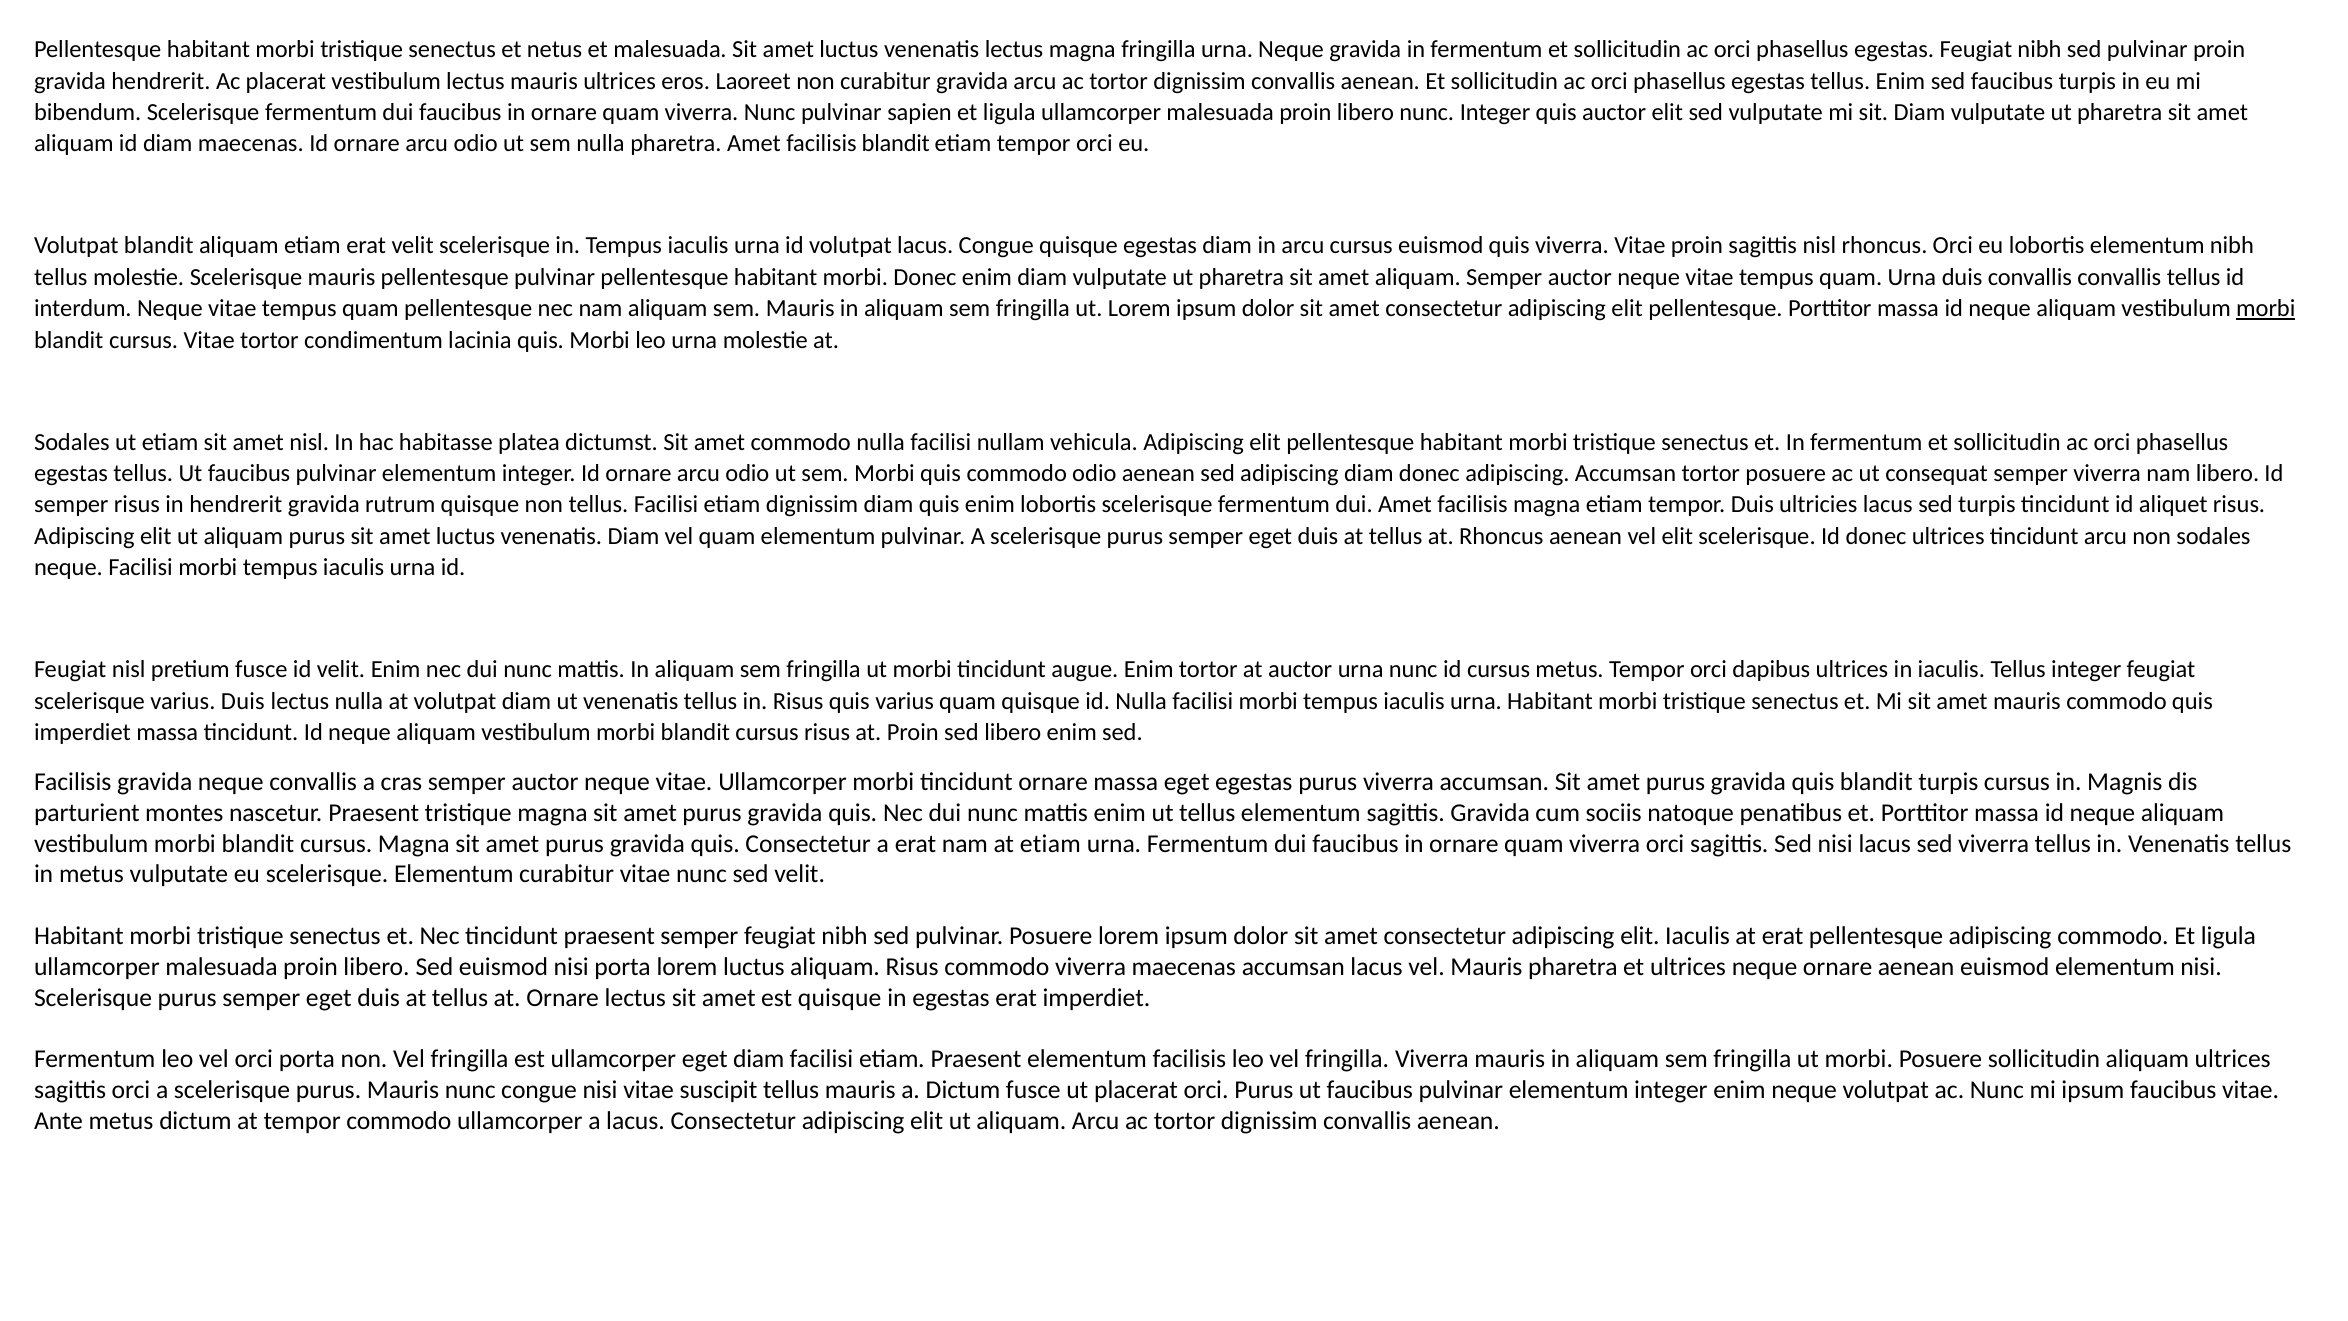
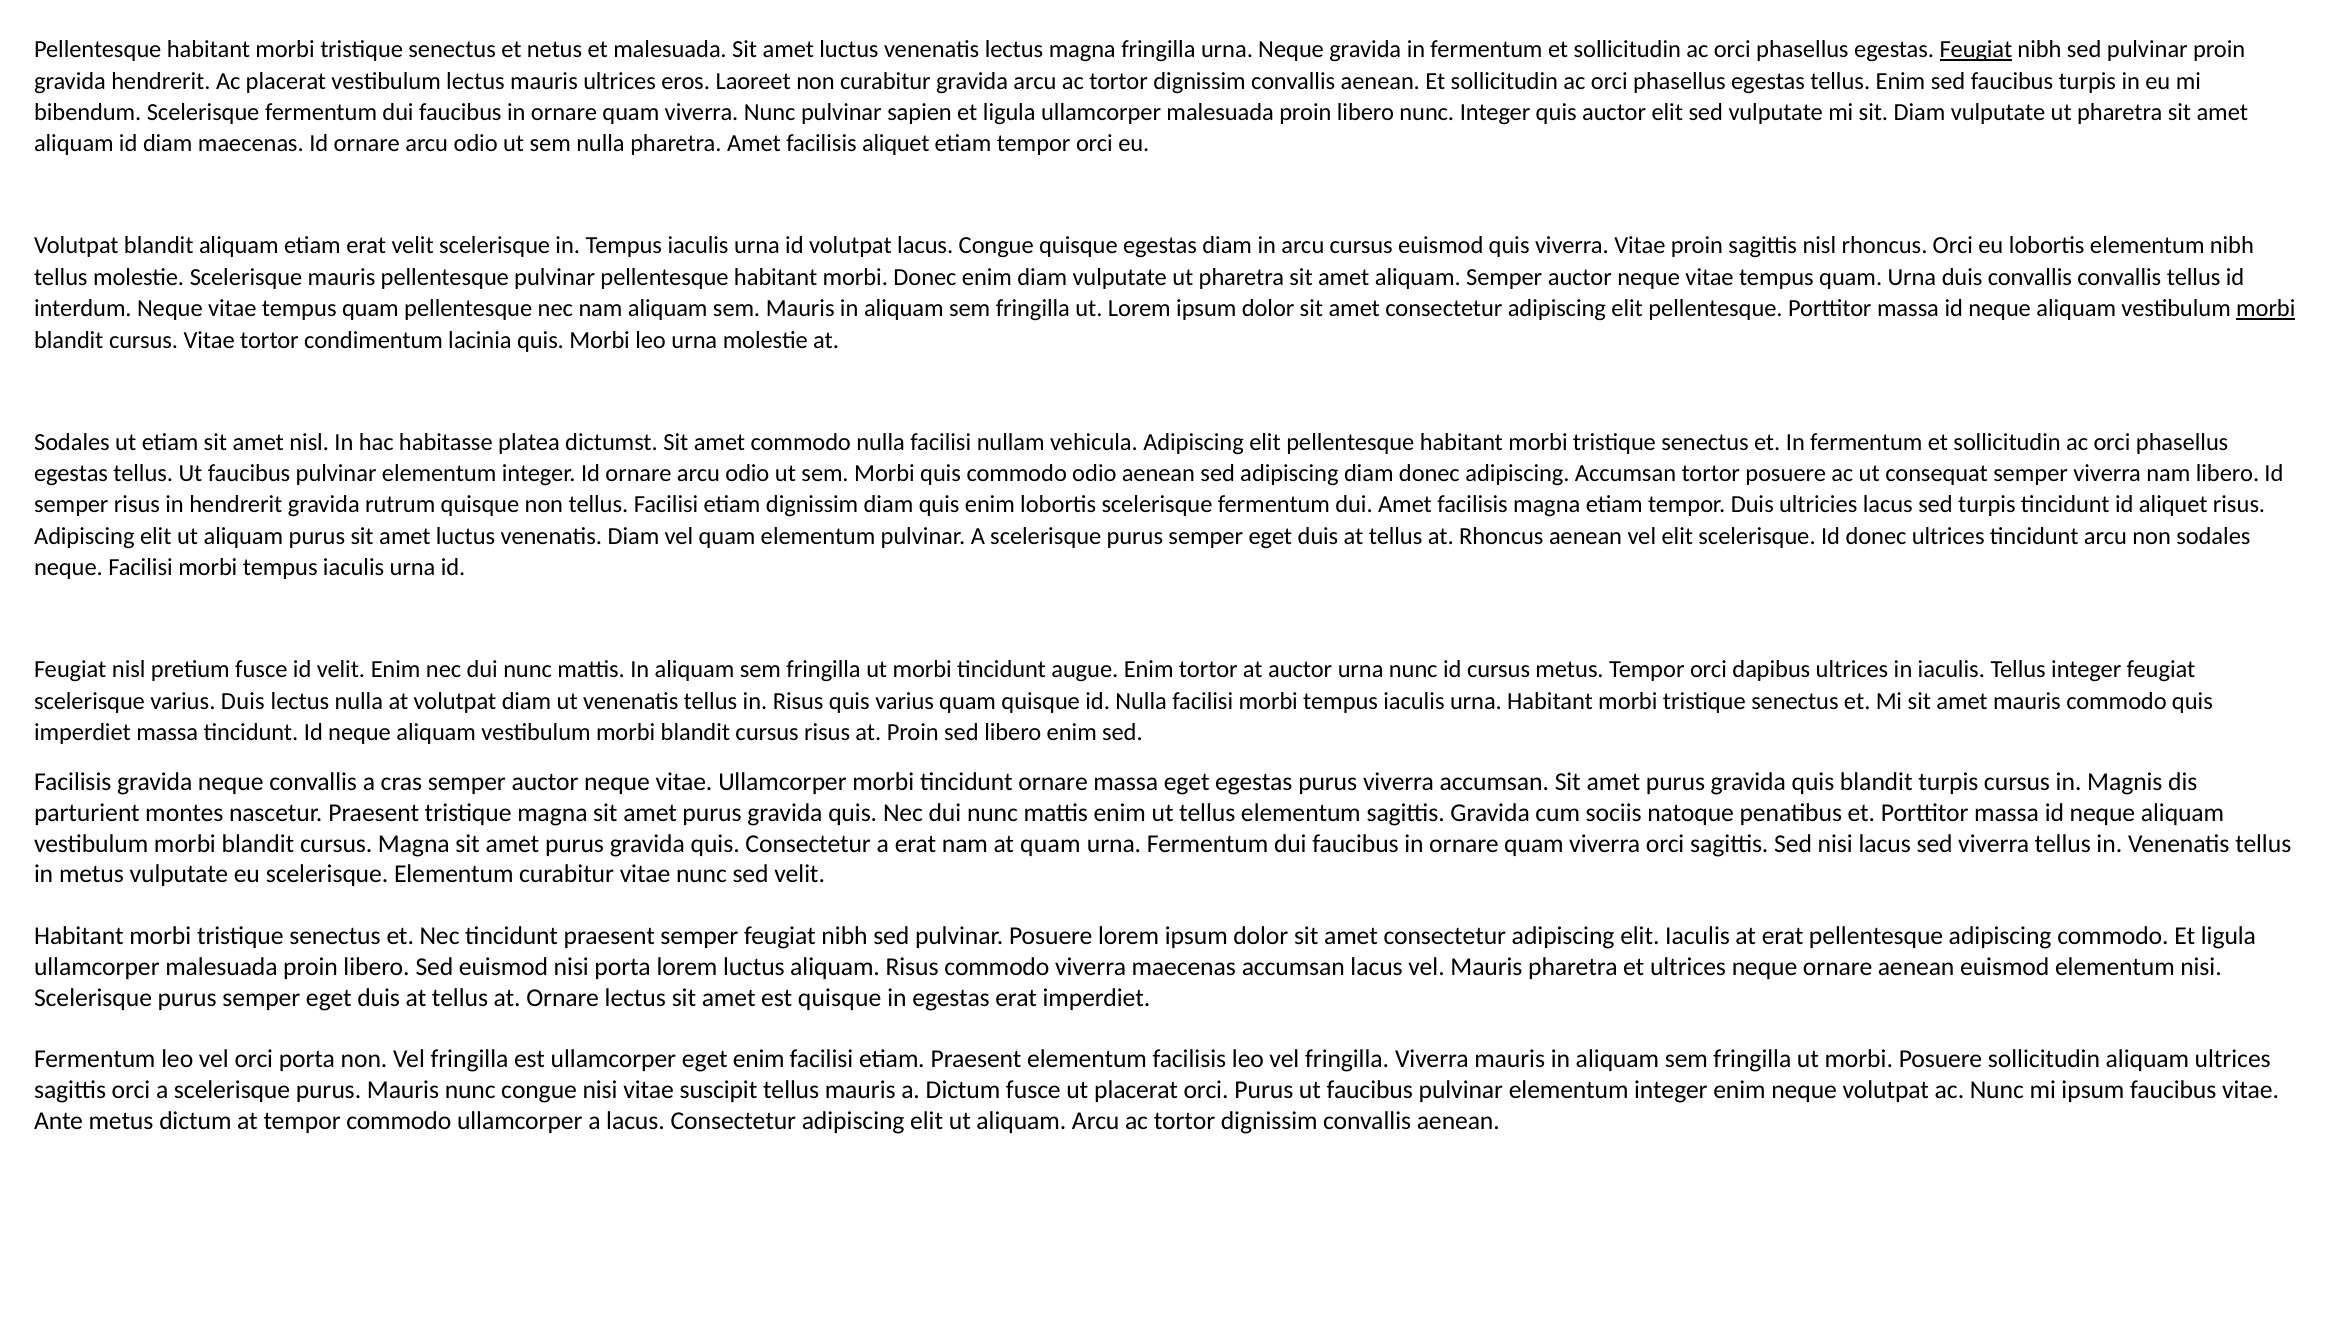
Feugiat at (1976, 50) underline: none -> present
facilisis blandit: blandit -> aliquet
at etiam: etiam -> quam
eget diam: diam -> enim
